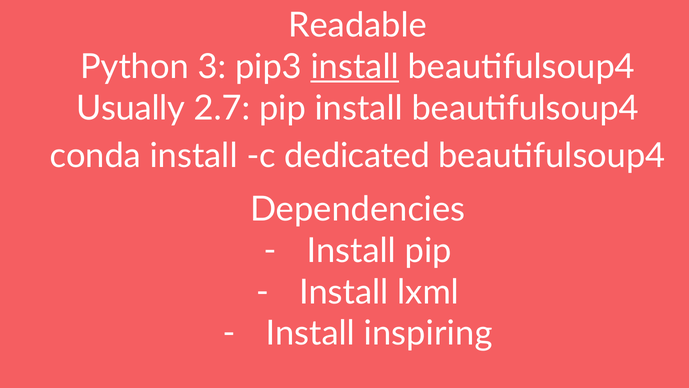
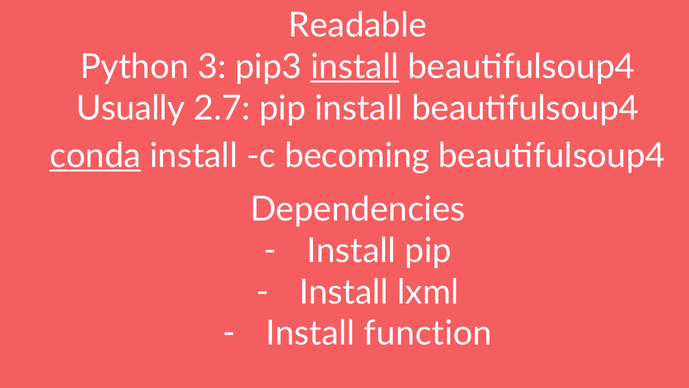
conda underline: none -> present
dedicated: dedicated -> becoming
inspiring: inspiring -> function
